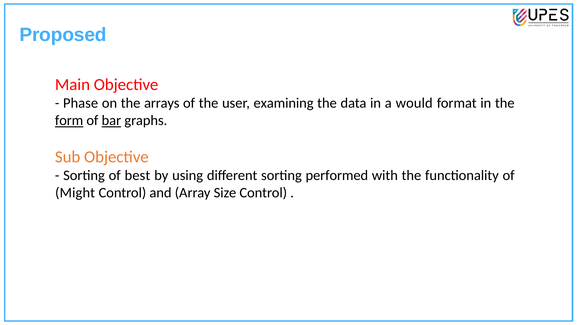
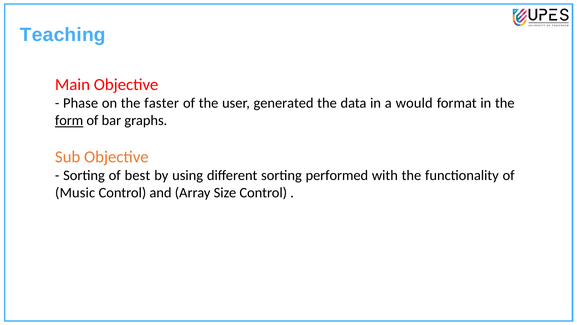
Proposed: Proposed -> Teaching
arrays: arrays -> faster
examining: examining -> generated
bar underline: present -> none
Might: Might -> Music
